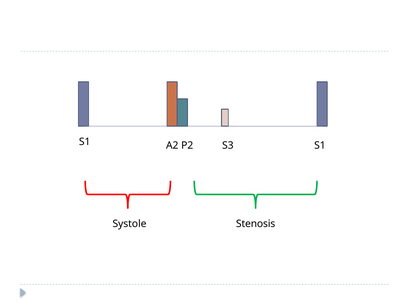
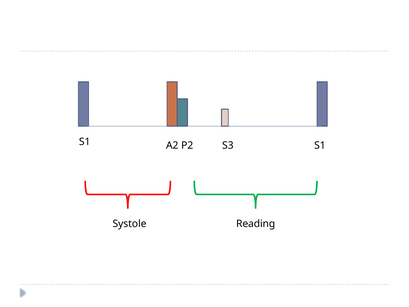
Stenosis: Stenosis -> Reading
